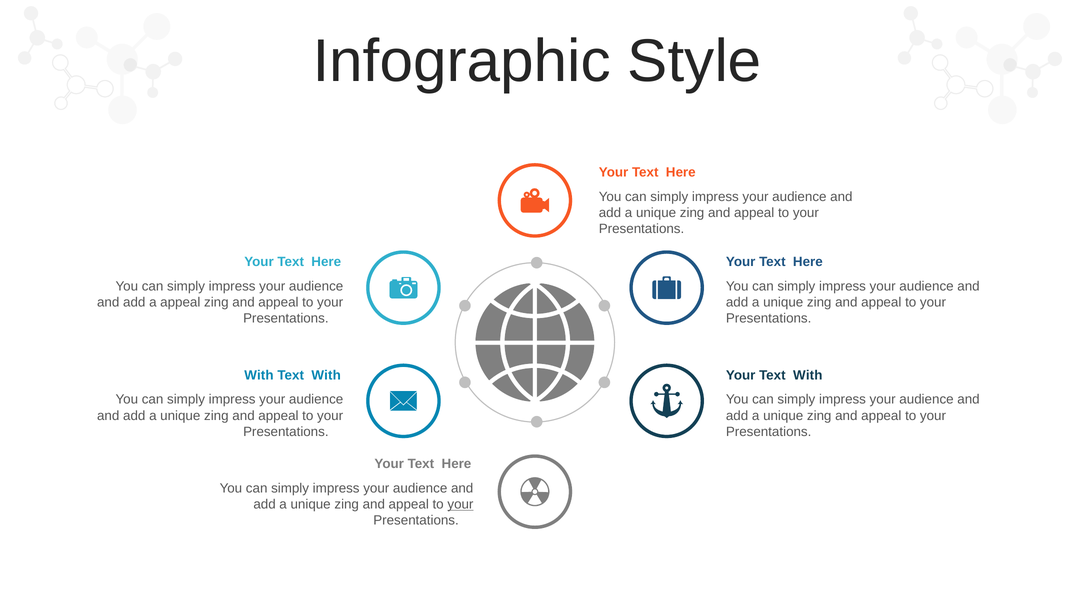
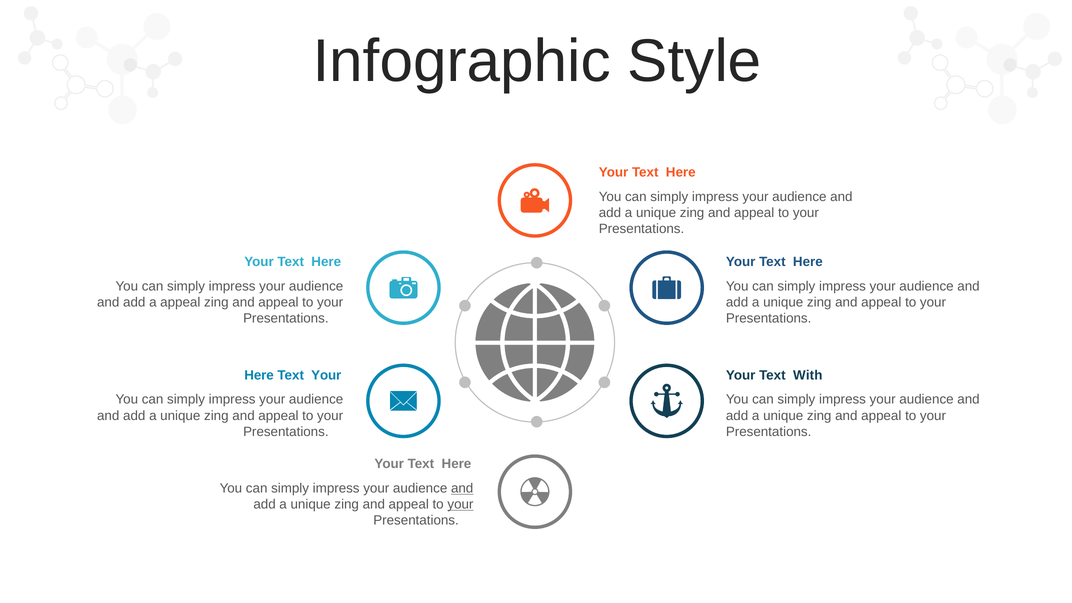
With at (259, 375): With -> Here
With at (326, 375): With -> Your
and at (462, 488) underline: none -> present
